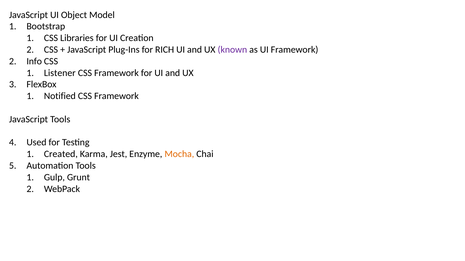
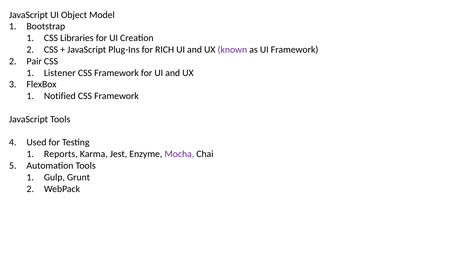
Info: Info -> Pair
Created: Created -> Reports
Mocha colour: orange -> purple
